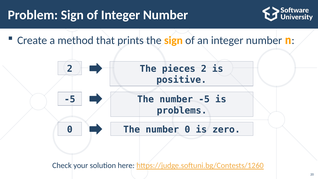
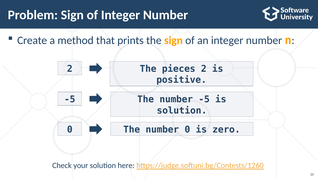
problems at (182, 110): problems -> solution
